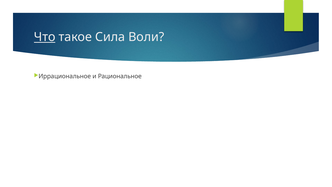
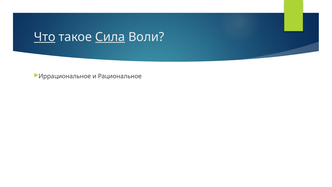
Сила underline: none -> present
